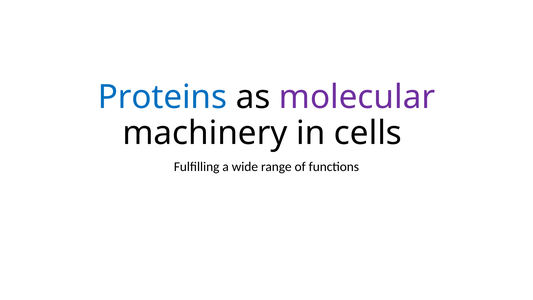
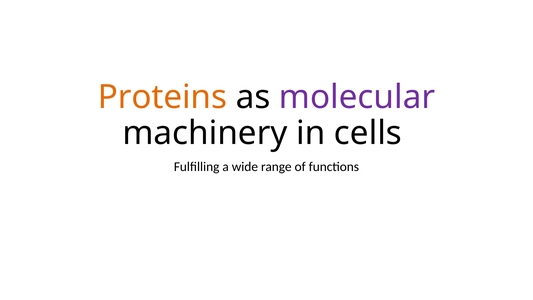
Proteins colour: blue -> orange
